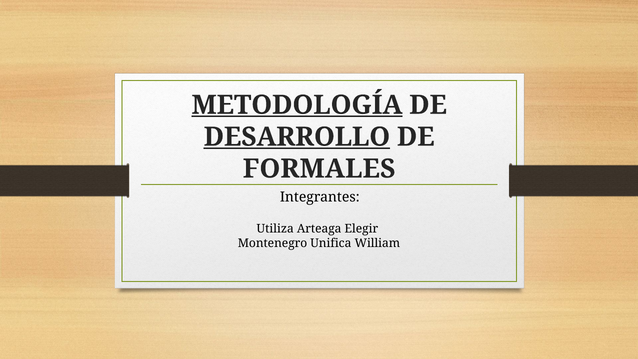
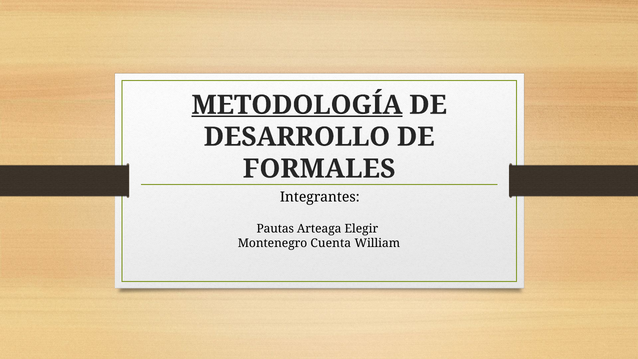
DESARROLLO underline: present -> none
Utiliza: Utiliza -> Pautas
Unifica: Unifica -> Cuenta
